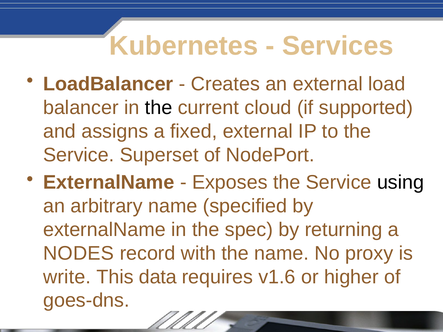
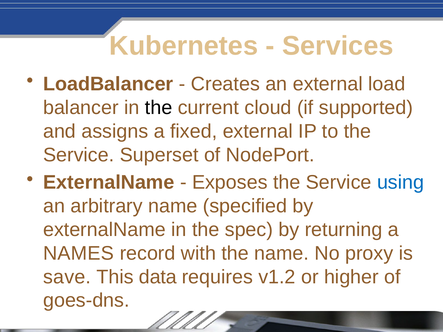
using colour: black -> blue
NODES: NODES -> NAMES
write: write -> save
v1.6: v1.6 -> v1.2
